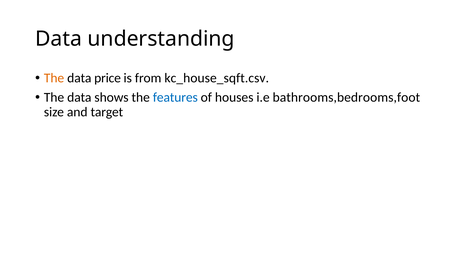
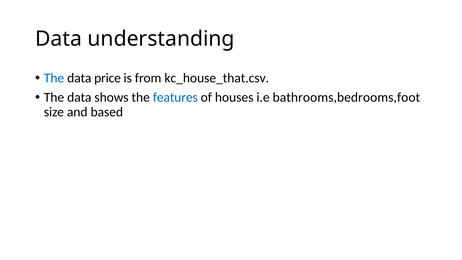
The at (54, 78) colour: orange -> blue
kc_house_sqft.csv: kc_house_sqft.csv -> kc_house_that.csv
target: target -> based
